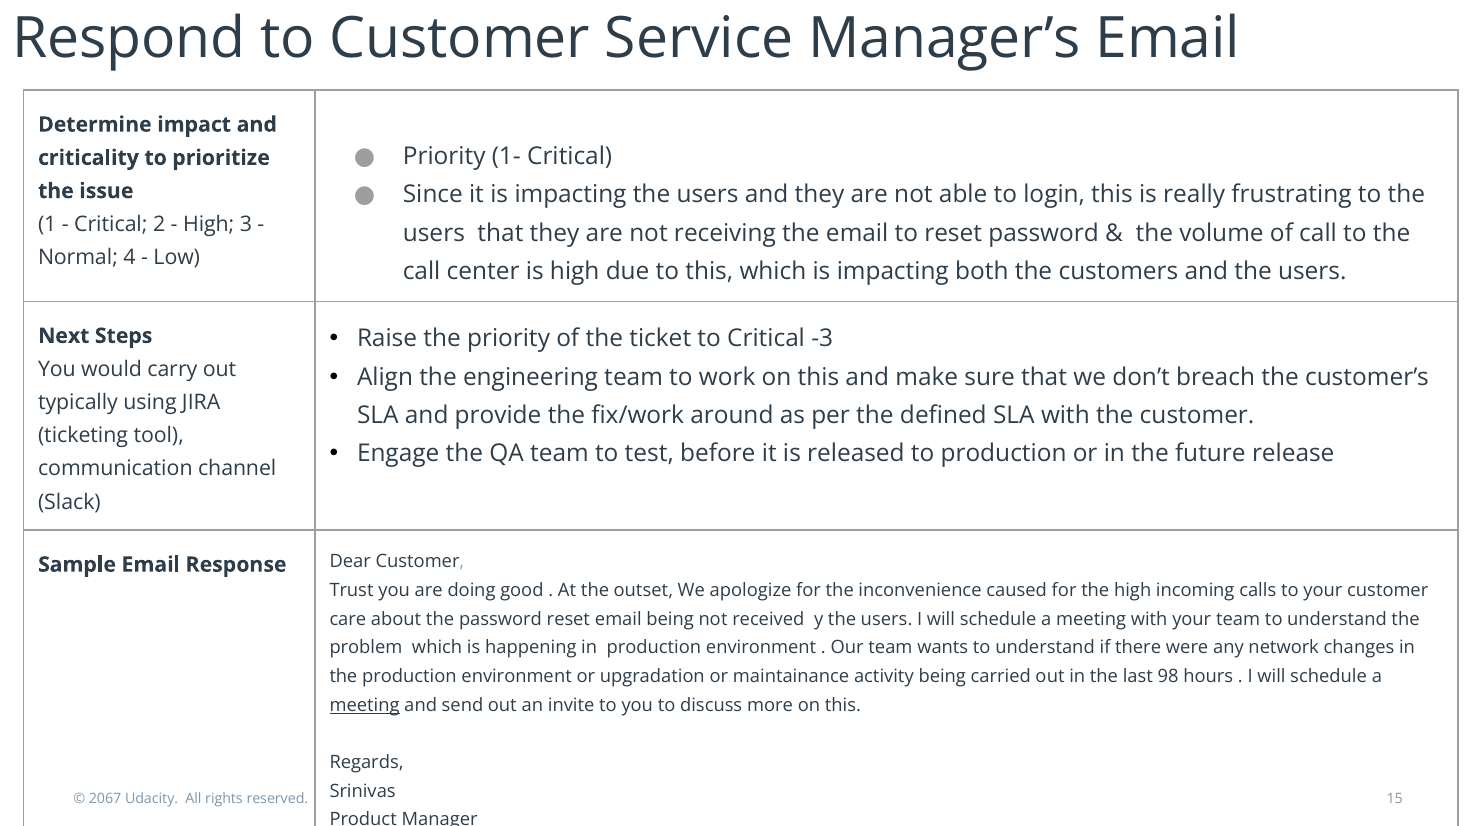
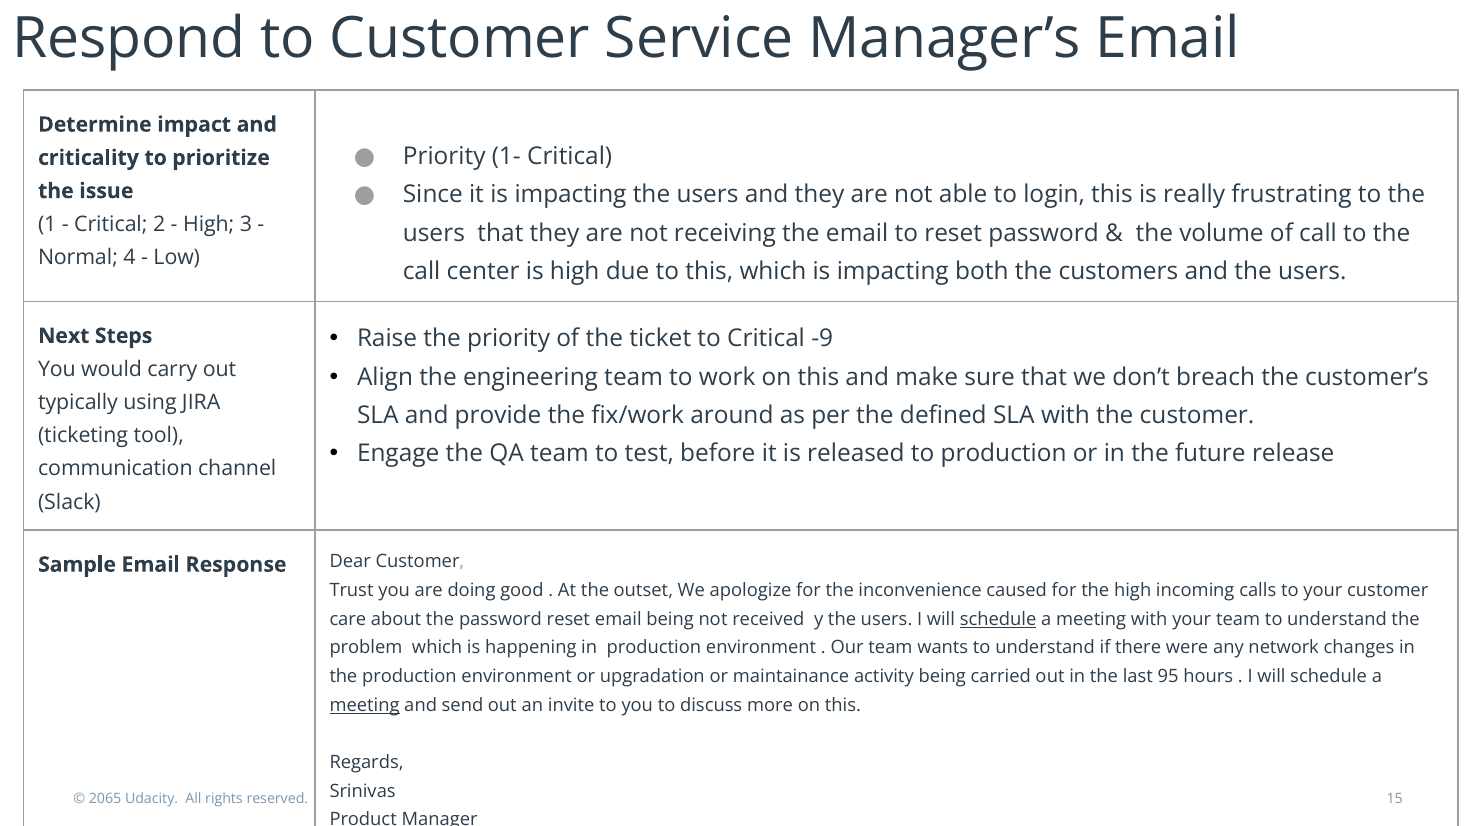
-3: -3 -> -9
schedule at (998, 619) underline: none -> present
98: 98 -> 95
2067: 2067 -> 2065
